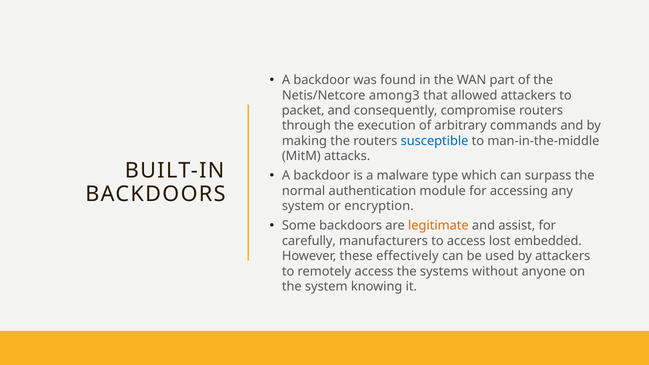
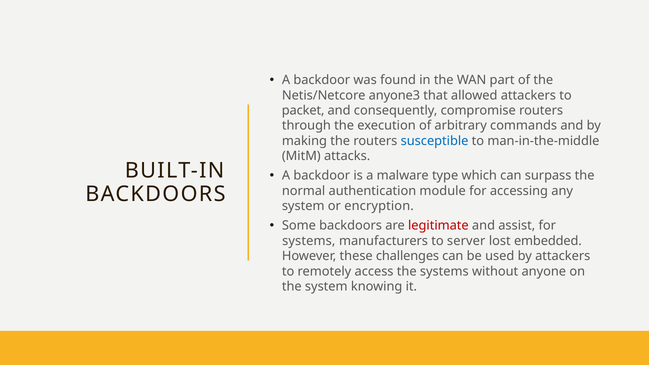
among3: among3 -> anyone3
legitimate colour: orange -> red
carefully at (309, 241): carefully -> systems
to access: access -> server
effectively: effectively -> challenges
